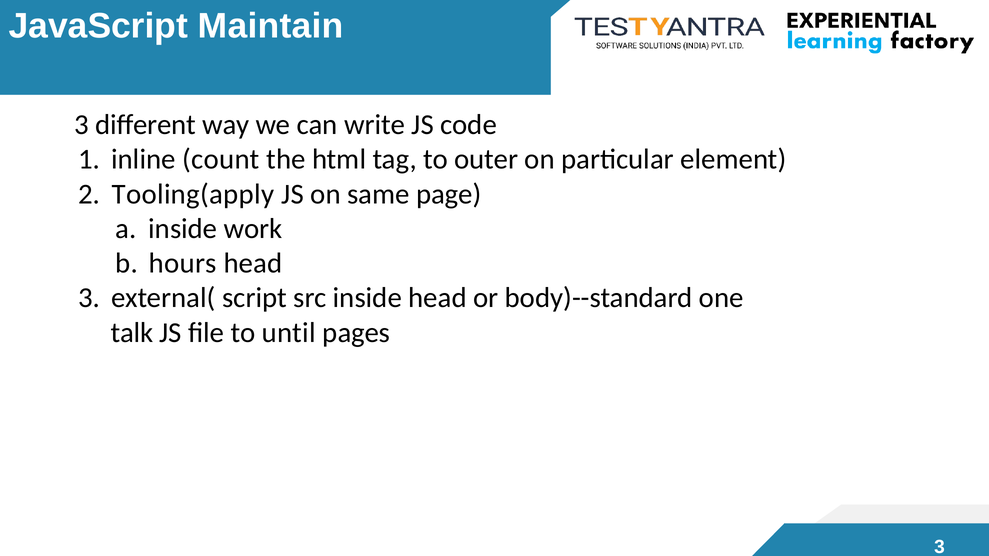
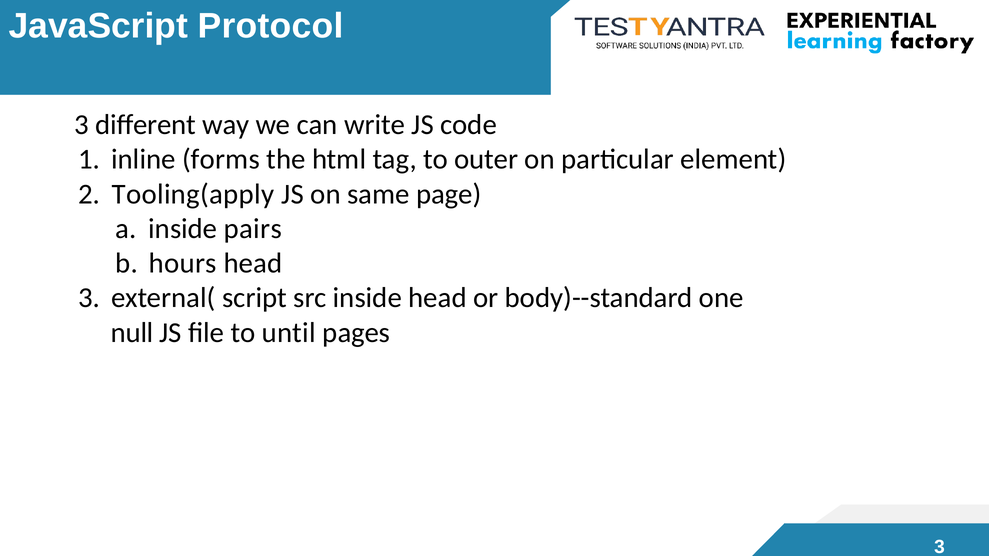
Maintain: Maintain -> Protocol
count: count -> forms
work: work -> pairs
talk: talk -> null
